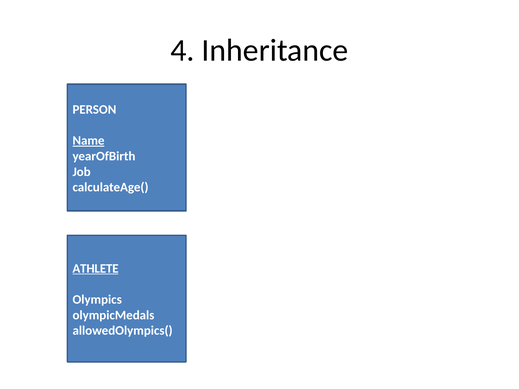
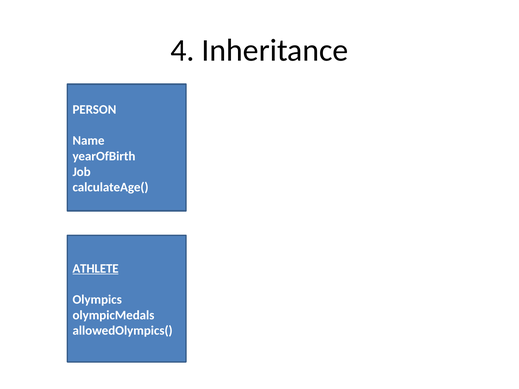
Name underline: present -> none
